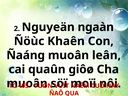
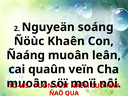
ngaàn: ngaàn -> soáng
giôø: giôø -> veïn
